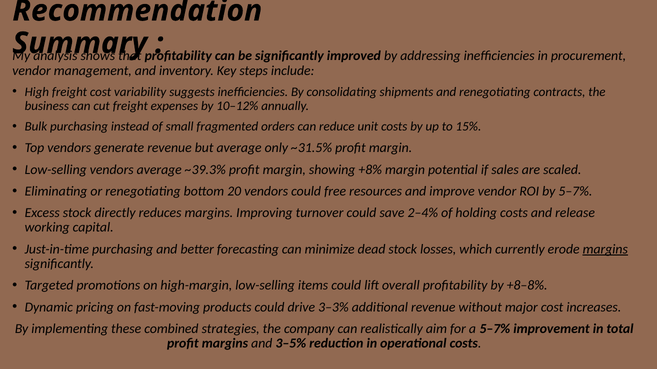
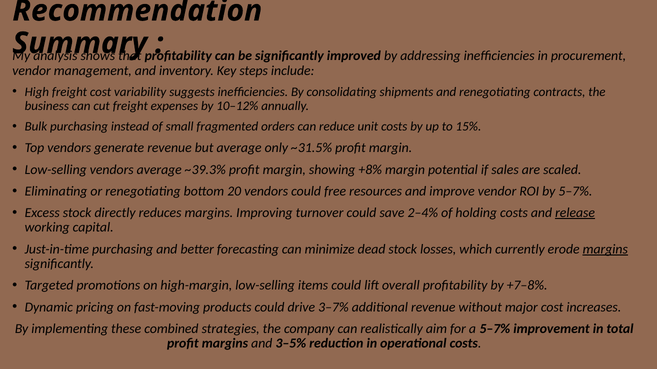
release underline: none -> present
+8–8%: +8–8% -> +7–8%
3–3%: 3–3% -> 3–7%
